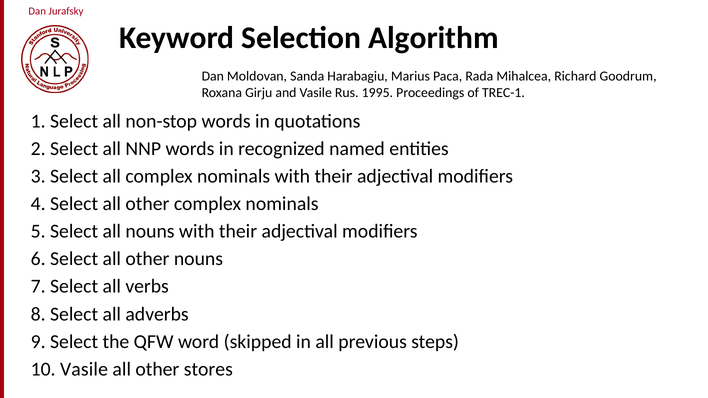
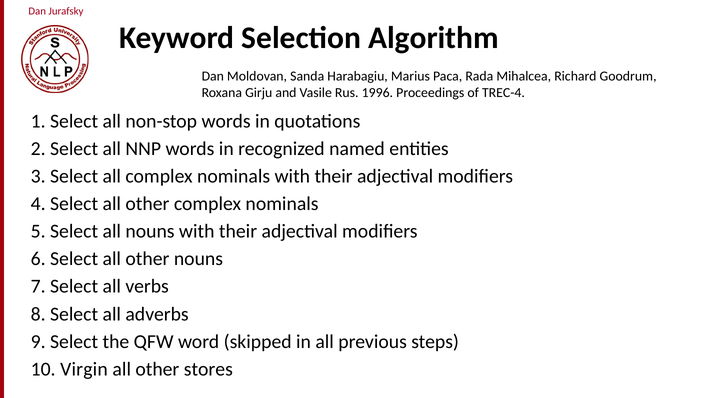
1995: 1995 -> 1996
TREC-1: TREC-1 -> TREC-4
10 Vasile: Vasile -> Virgin
